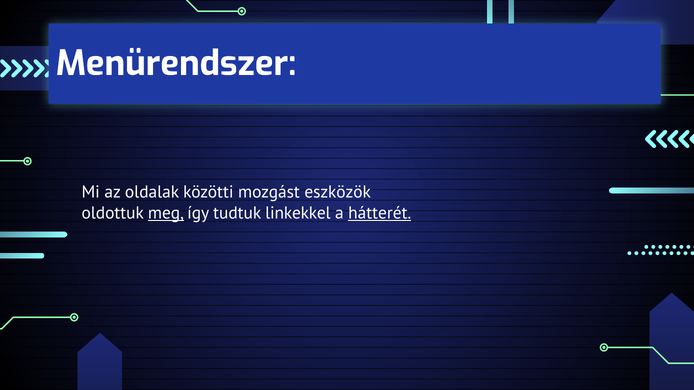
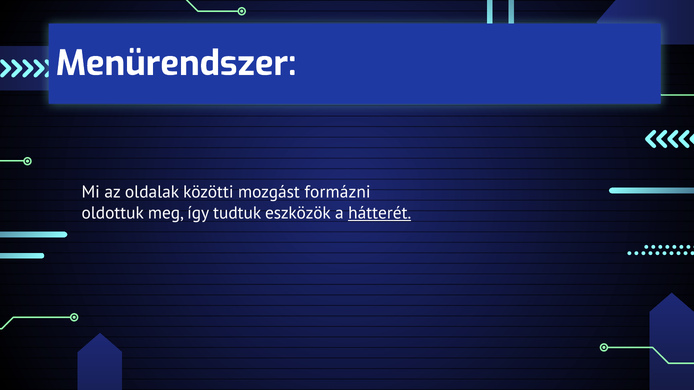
eszközök: eszközök -> formázni
meg underline: present -> none
linkekkel: linkekkel -> eszközök
